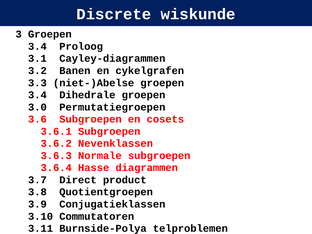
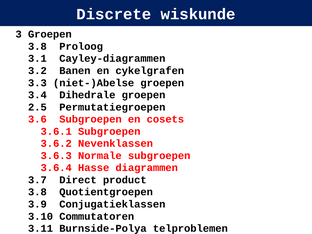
3.4 at (37, 46): 3.4 -> 3.8
3.0: 3.0 -> 2.5
